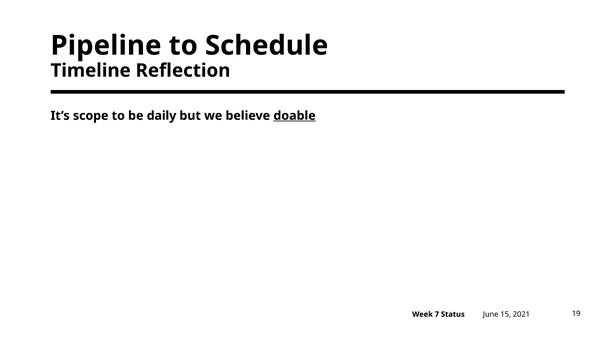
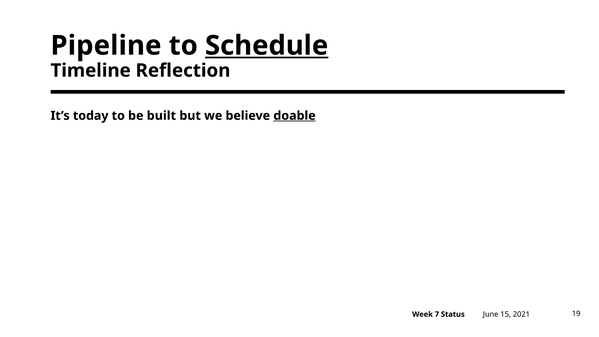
Schedule underline: none -> present
scope: scope -> today
daily: daily -> built
